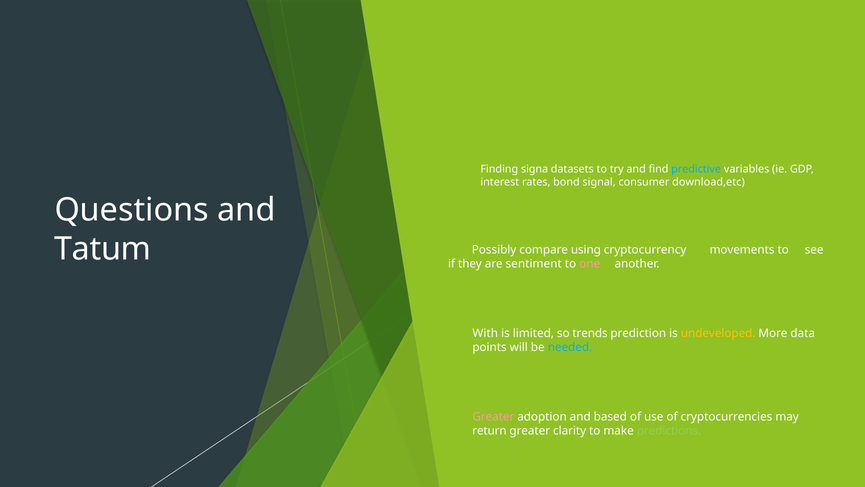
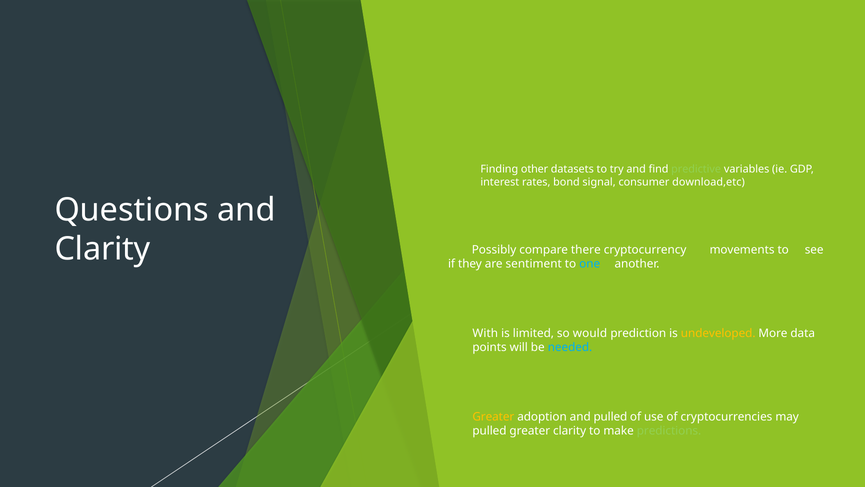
signa: signa -> other
predictive colour: light blue -> light green
Tatum at (103, 249): Tatum -> Clarity
using: using -> there
one colour: pink -> light blue
trends: trends -> would
Greater at (493, 416) colour: pink -> yellow
and based: based -> pulled
return at (489, 431): return -> pulled
